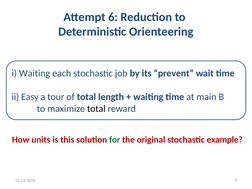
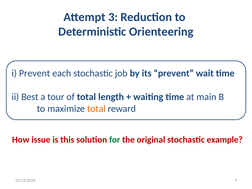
6: 6 -> 3
i Waiting: Waiting -> Prevent
Easy: Easy -> Best
total at (96, 109) colour: black -> orange
units: units -> issue
